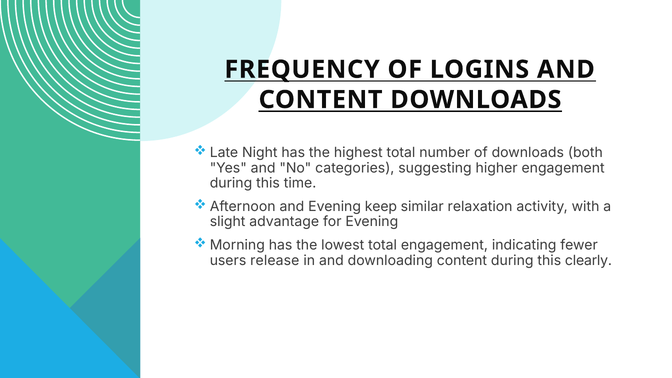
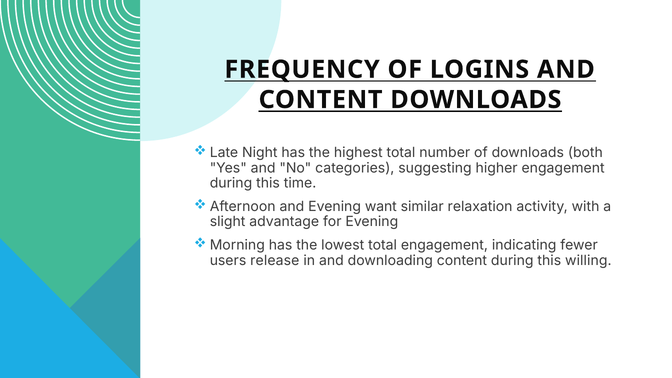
keep: keep -> want
clearly: clearly -> willing
